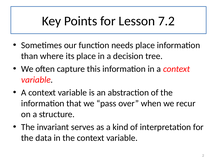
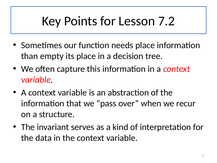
where: where -> empty
